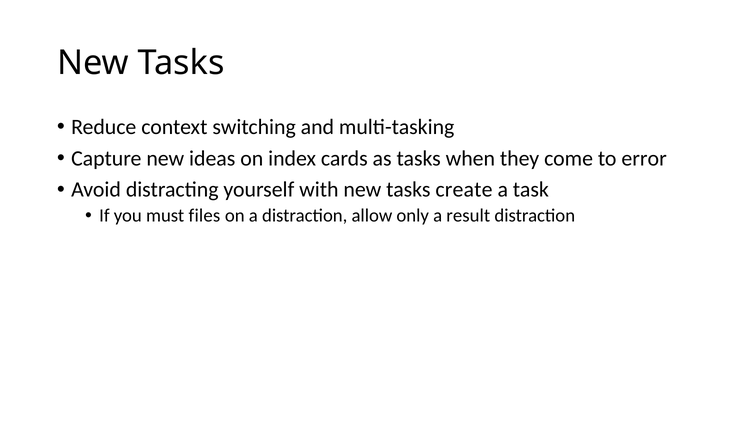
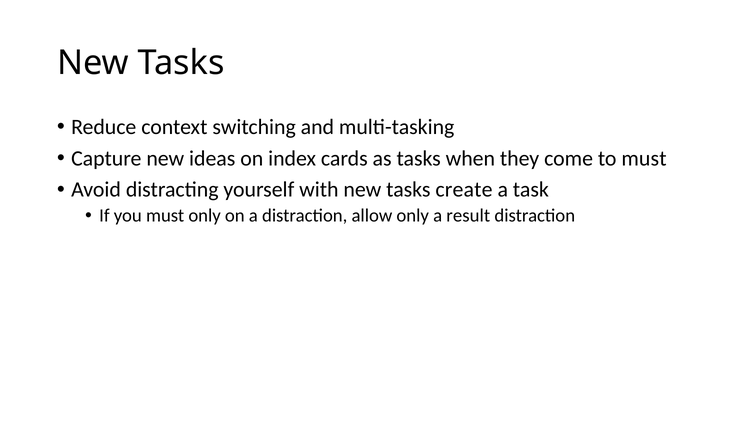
to error: error -> must
must files: files -> only
